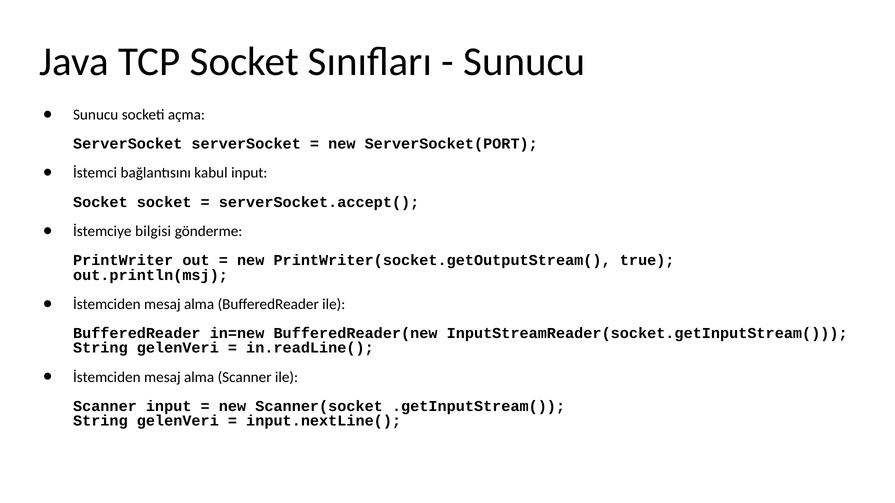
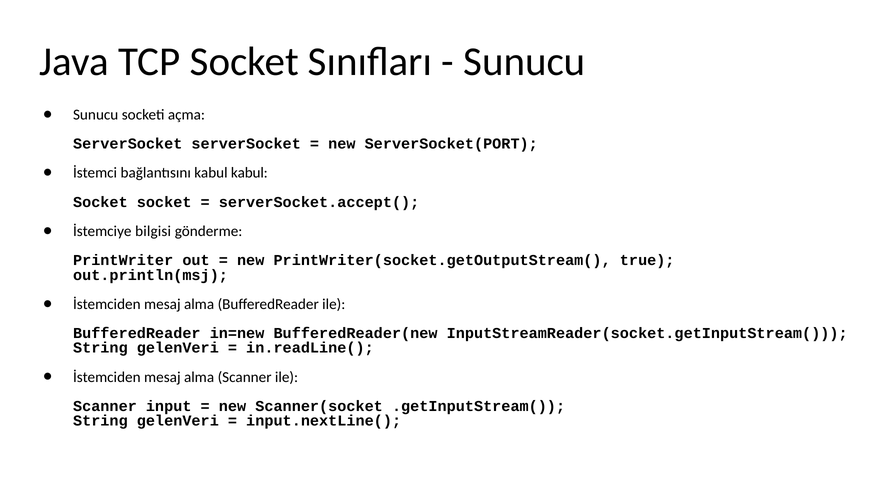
kabul input: input -> kabul
